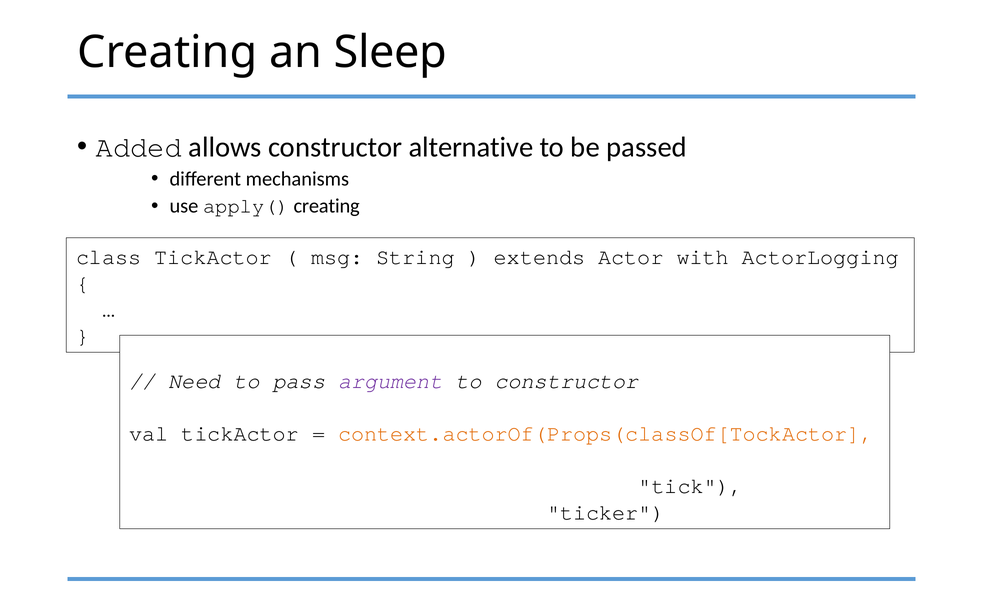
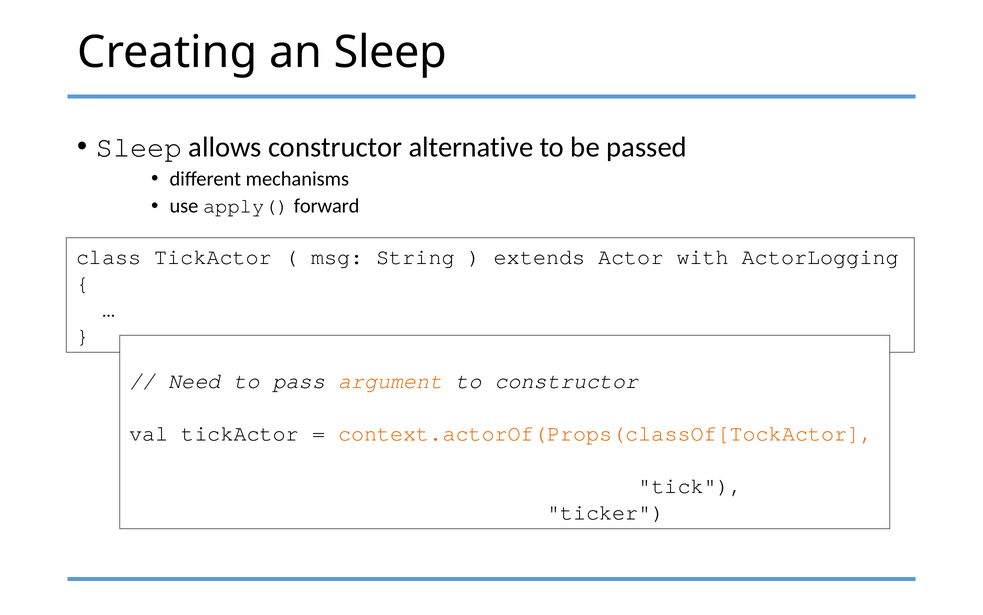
Added at (139, 147): Added -> Sleep
apply( creating: creating -> forward
argument colour: purple -> orange
